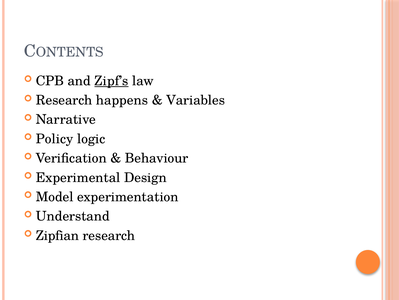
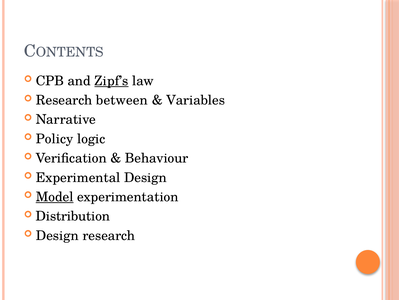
happens: happens -> between
Model underline: none -> present
Understand: Understand -> Distribution
Zipfian at (57, 235): Zipfian -> Design
